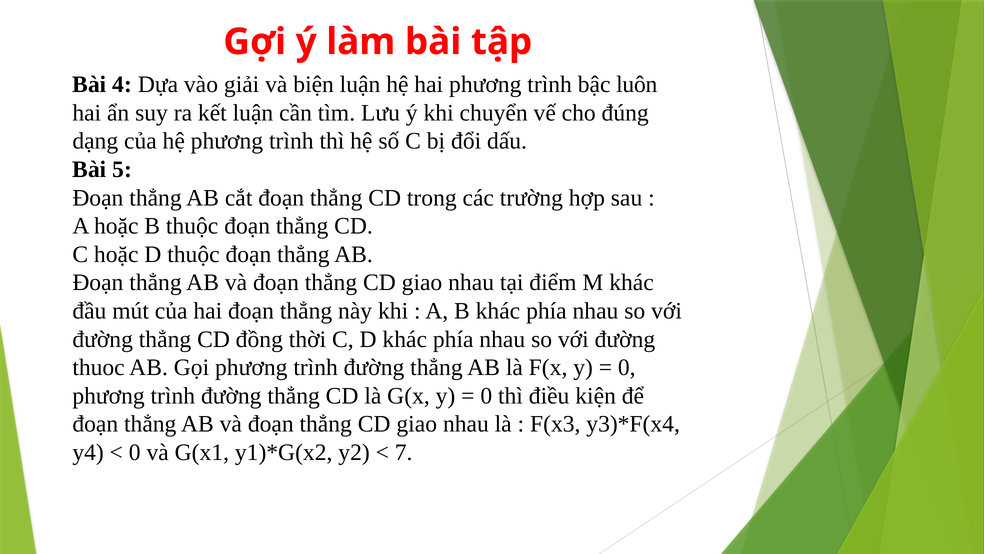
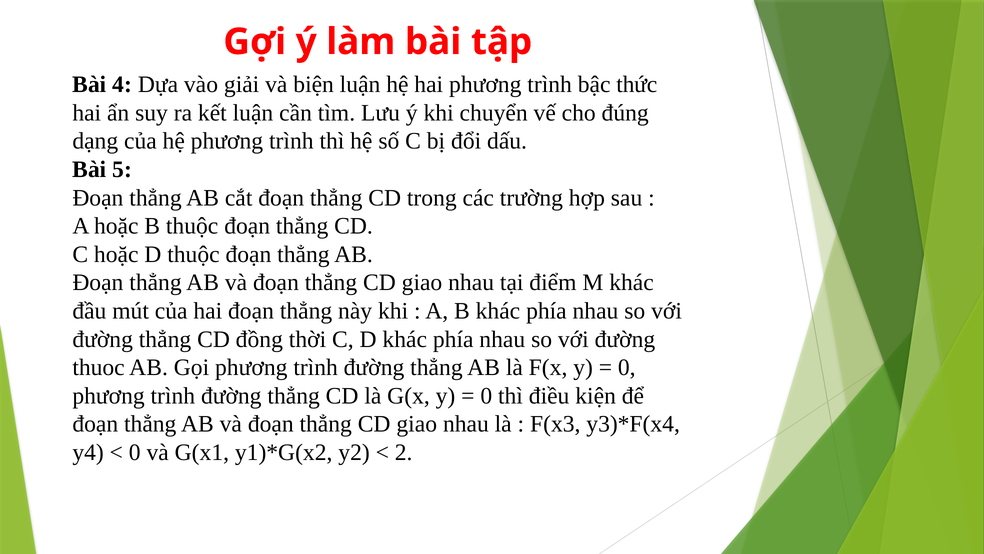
luôn: luôn -> thức
7: 7 -> 2
